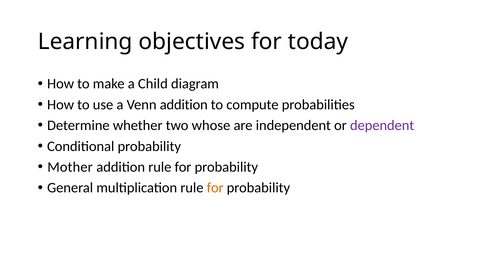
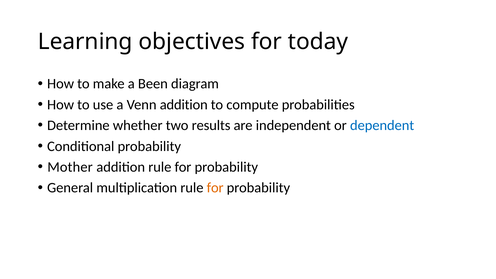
Child: Child -> Been
whose: whose -> results
dependent colour: purple -> blue
